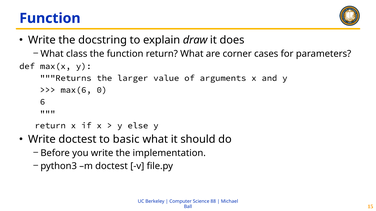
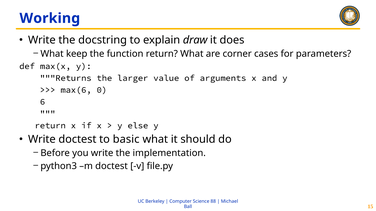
Function at (50, 18): Function -> Working
class: class -> keep
